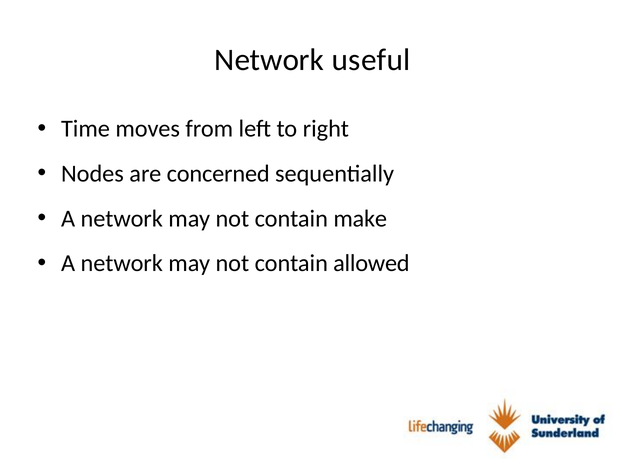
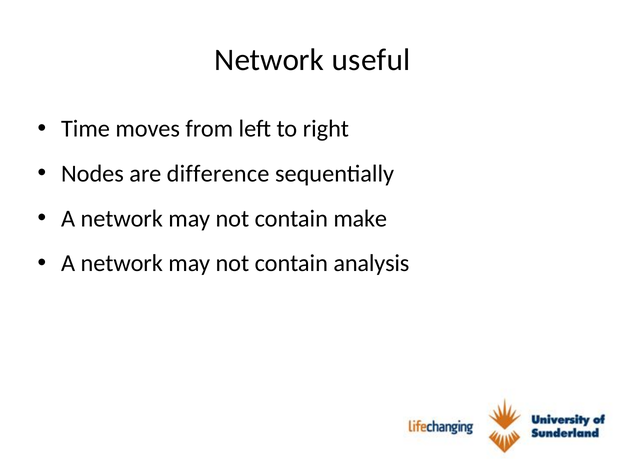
concerned: concerned -> difference
allowed: allowed -> analysis
